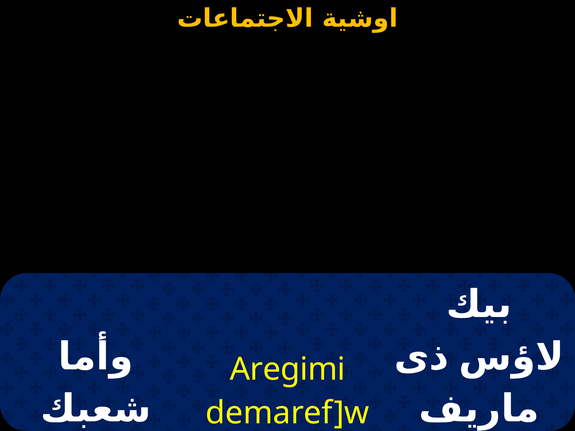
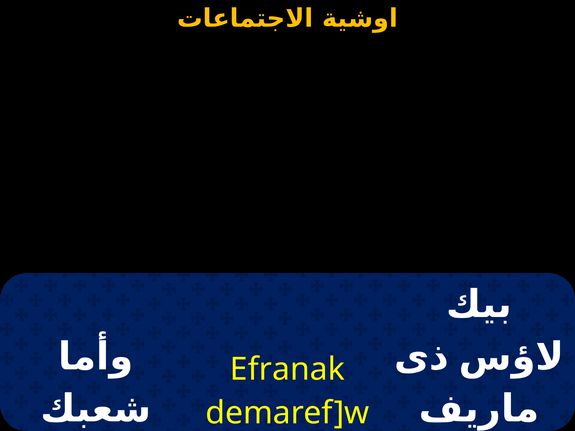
Aregimi: Aregimi -> Efranak
